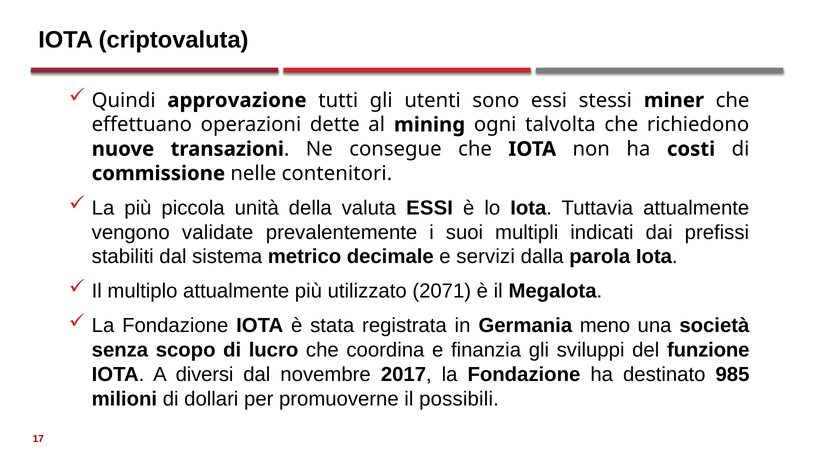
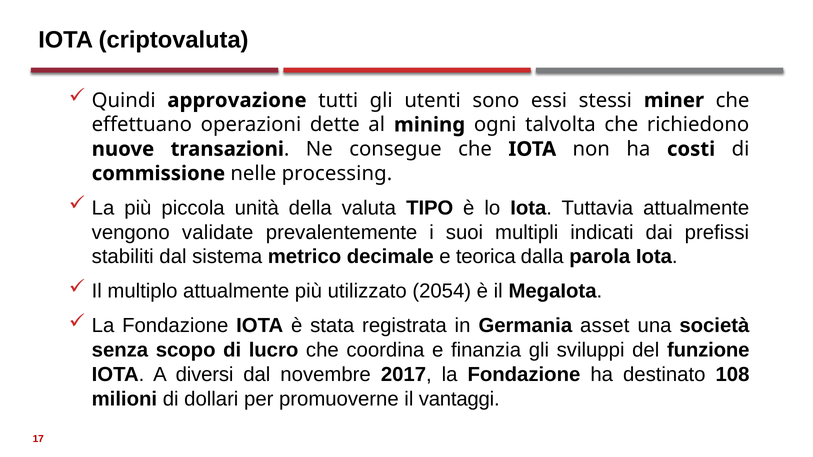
contenitori: contenitori -> processing
valuta ESSI: ESSI -> TIPO
servizi: servizi -> teorica
2071: 2071 -> 2054
meno: meno -> asset
985: 985 -> 108
possibili: possibili -> vantaggi
